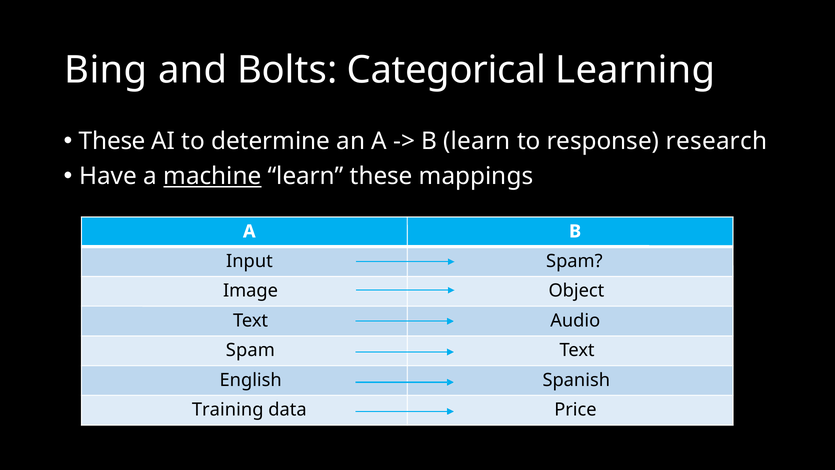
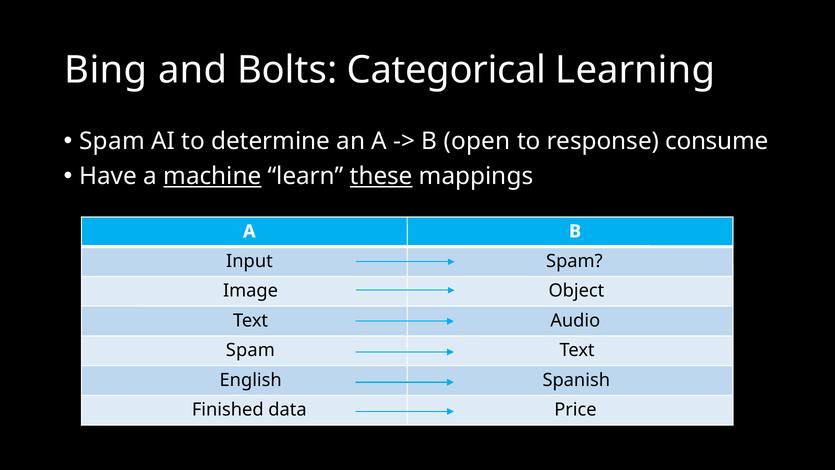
These at (112, 141): These -> Spam
B learn: learn -> open
research: research -> consume
these at (381, 176) underline: none -> present
Training: Training -> Finished
